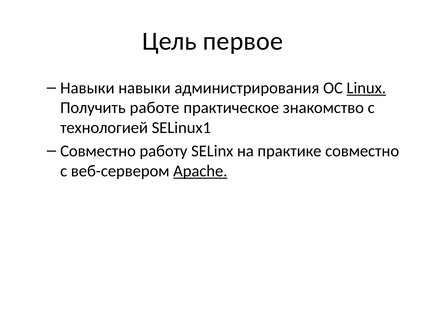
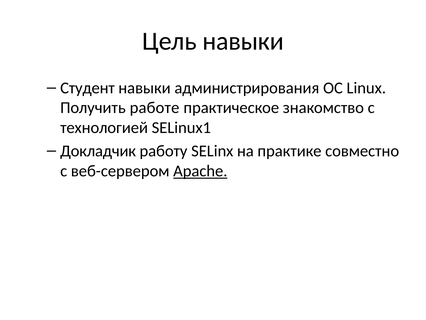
Цель первое: первое -> навыки
Навыки at (87, 88): Навыки -> Студент
Linux underline: present -> none
Совместно at (98, 151): Совместно -> Докладчик
